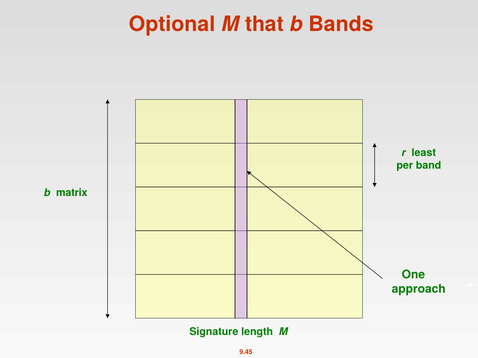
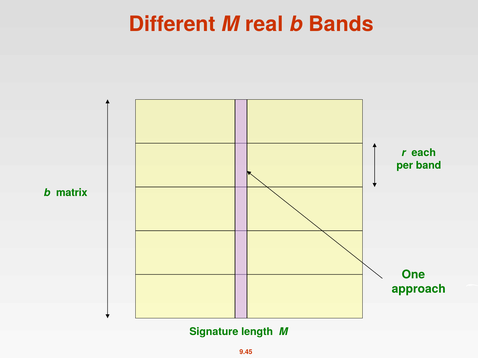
Optional: Optional -> Different
that: that -> real
least: least -> each
